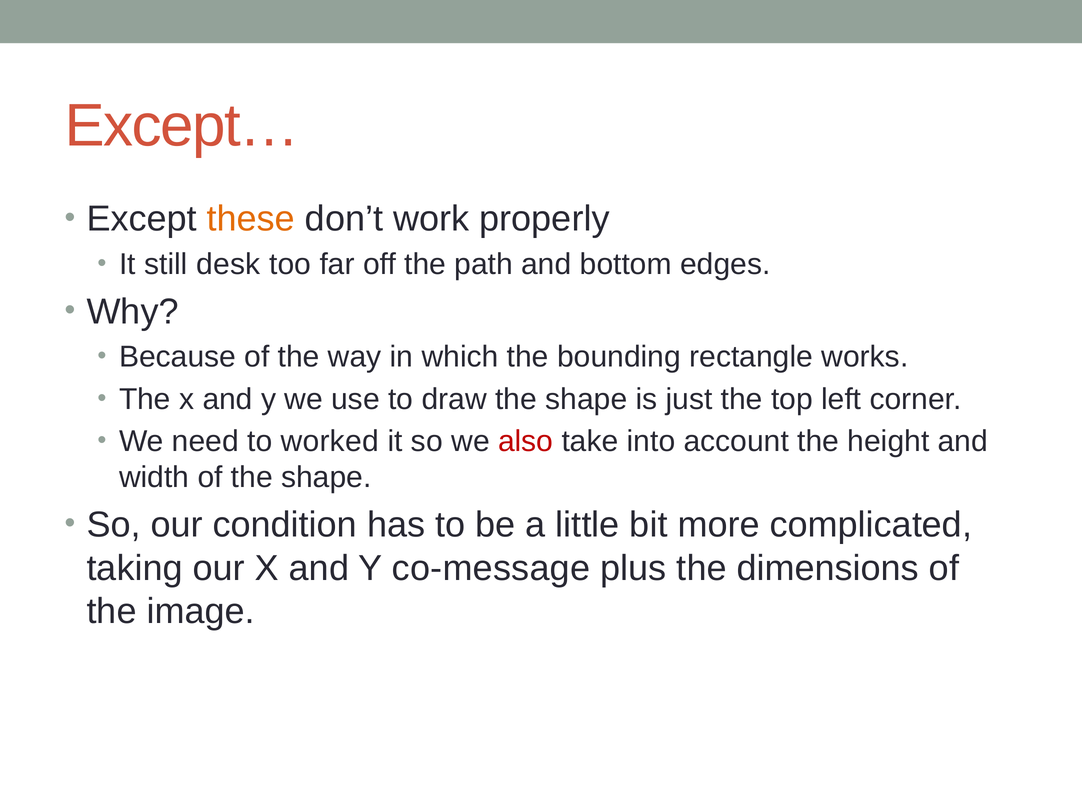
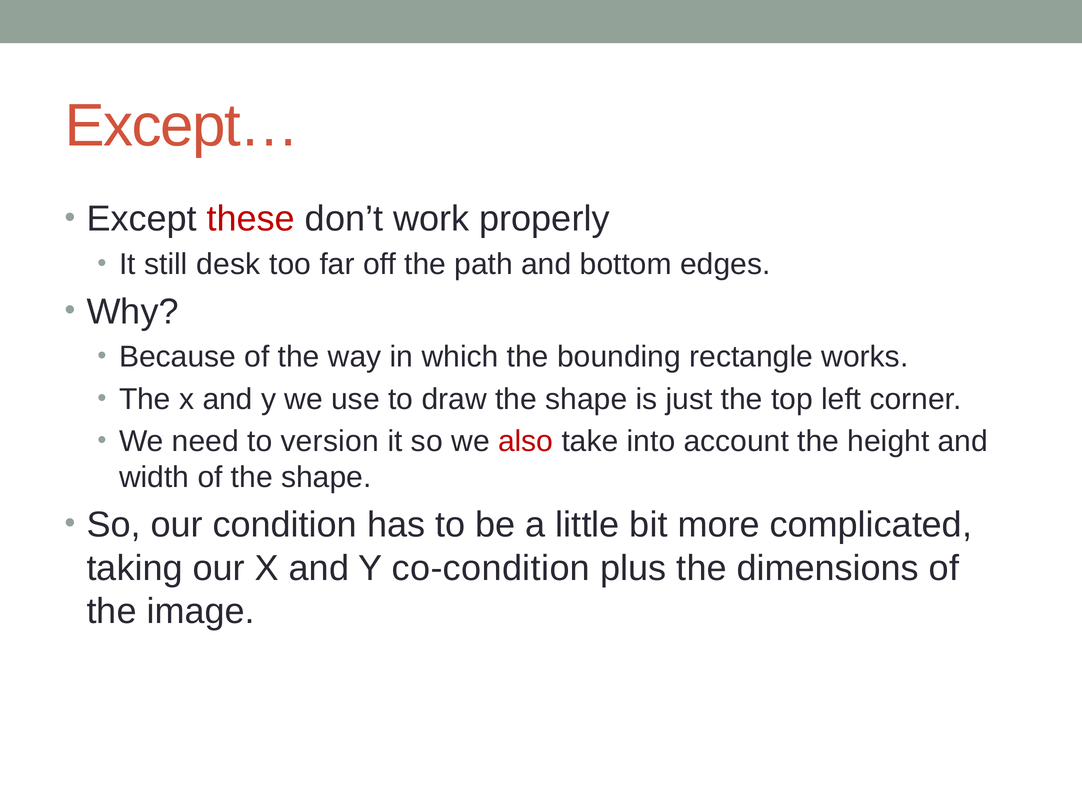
these colour: orange -> red
worked: worked -> version
co-message: co-message -> co-condition
